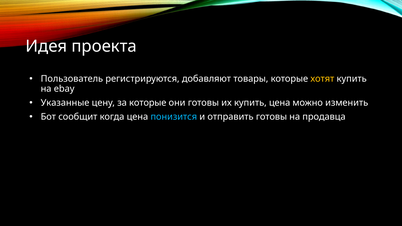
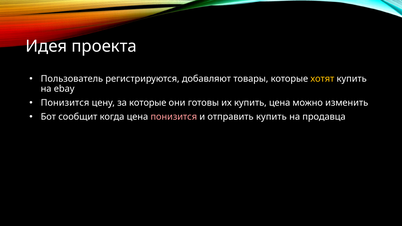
Указанные at (65, 103): Указанные -> Понизится
понизится at (174, 117) colour: light blue -> pink
отправить готовы: готовы -> купить
